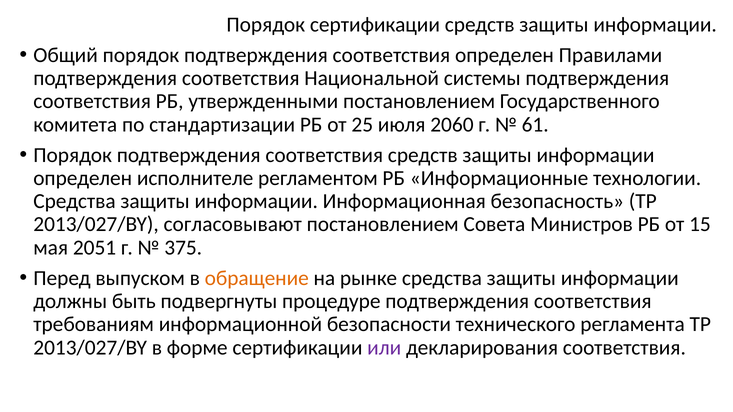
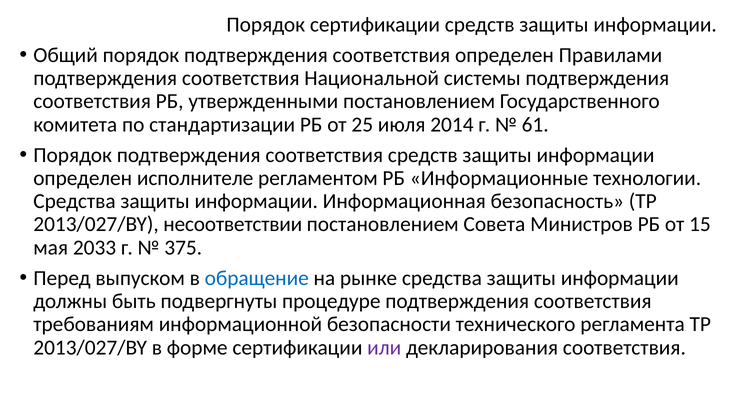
2060: 2060 -> 2014
согласовывают: согласовывают -> несоответствии
2051: 2051 -> 2033
обращение colour: orange -> blue
